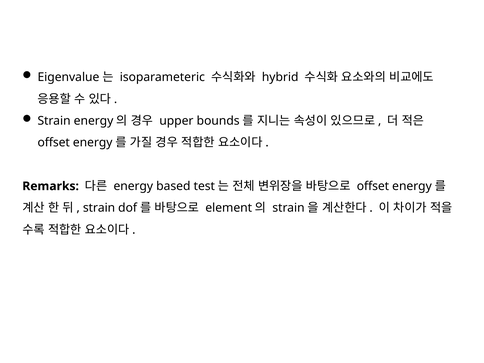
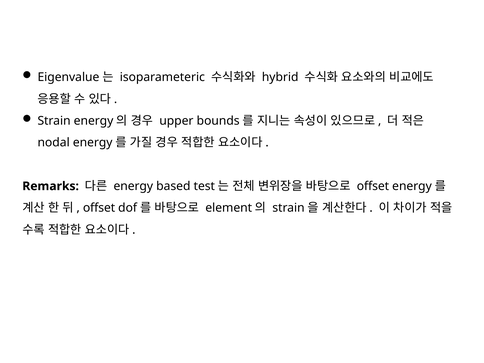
offset at (54, 143): offset -> nodal
strain at (99, 208): strain -> offset
